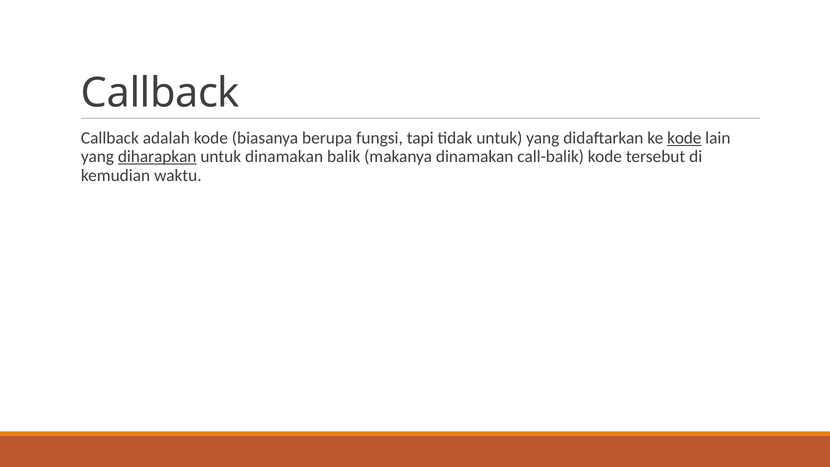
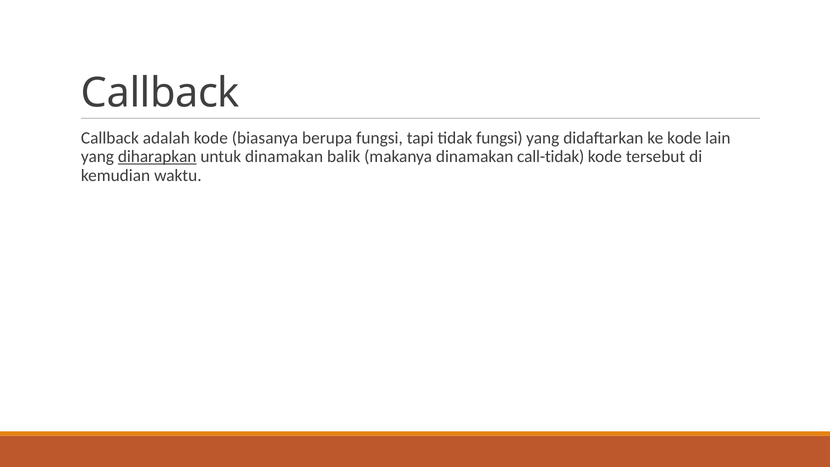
tidak untuk: untuk -> fungsi
kode at (684, 138) underline: present -> none
call-balik: call-balik -> call-tidak
